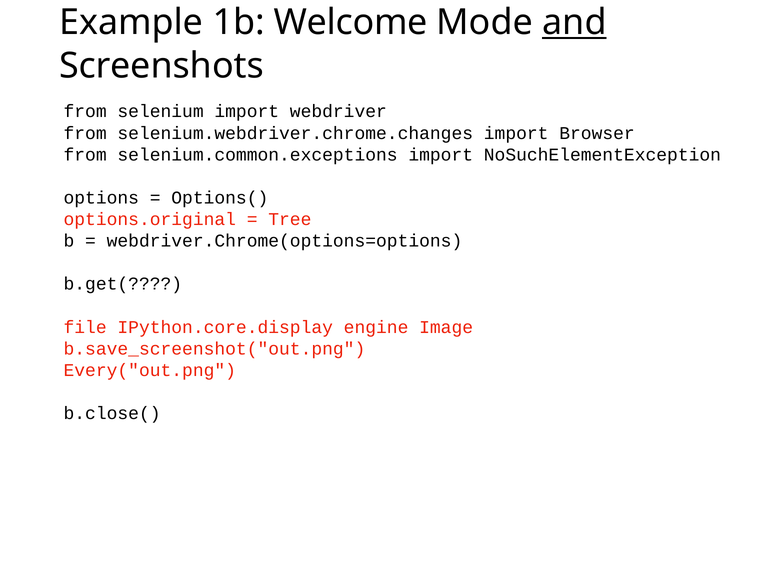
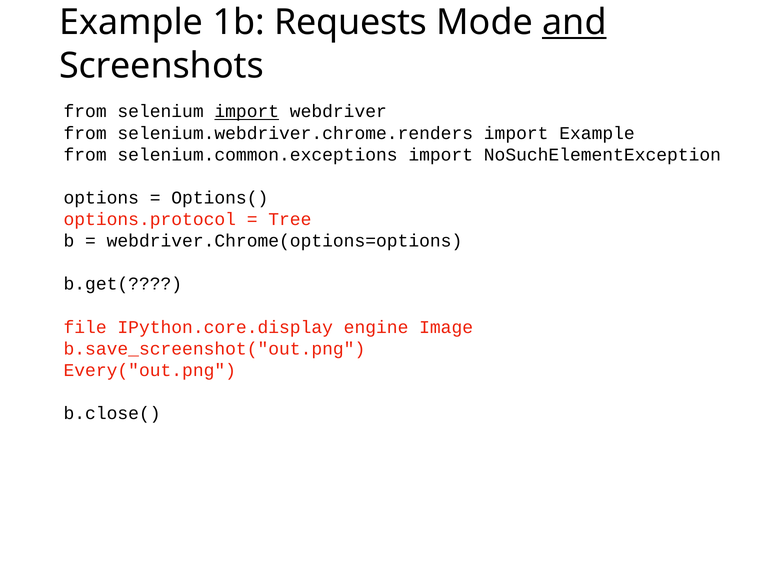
Welcome: Welcome -> Requests
import at (247, 111) underline: none -> present
selenium.webdriver.chrome.changes: selenium.webdriver.chrome.changes -> selenium.webdriver.chrome.renders
import Browser: Browser -> Example
options.original: options.original -> options.protocol
